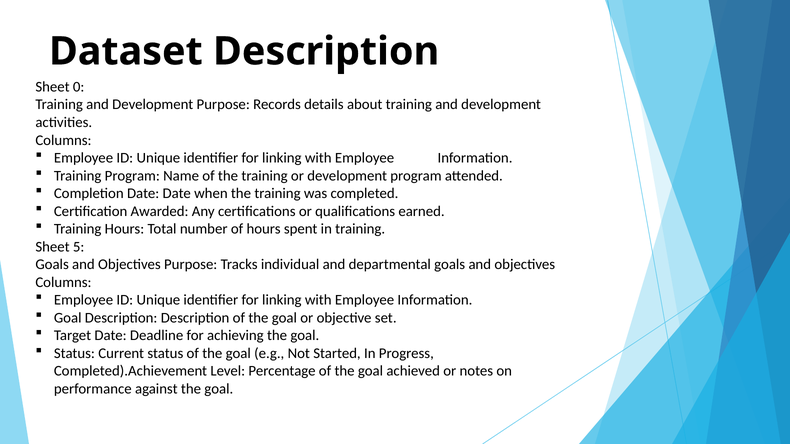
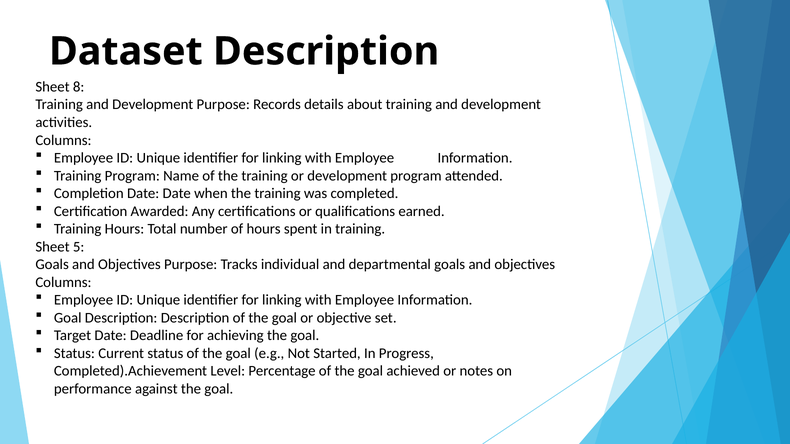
0: 0 -> 8
